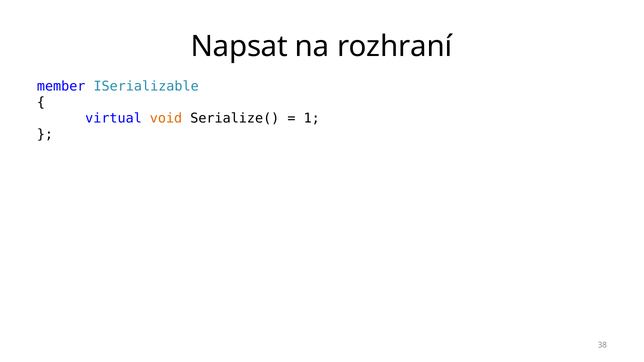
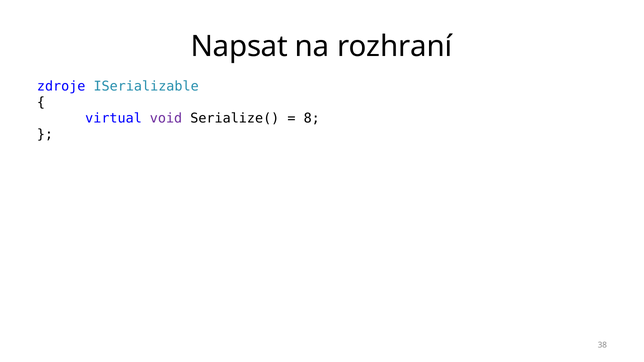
member: member -> zdroje
void colour: orange -> purple
1: 1 -> 8
